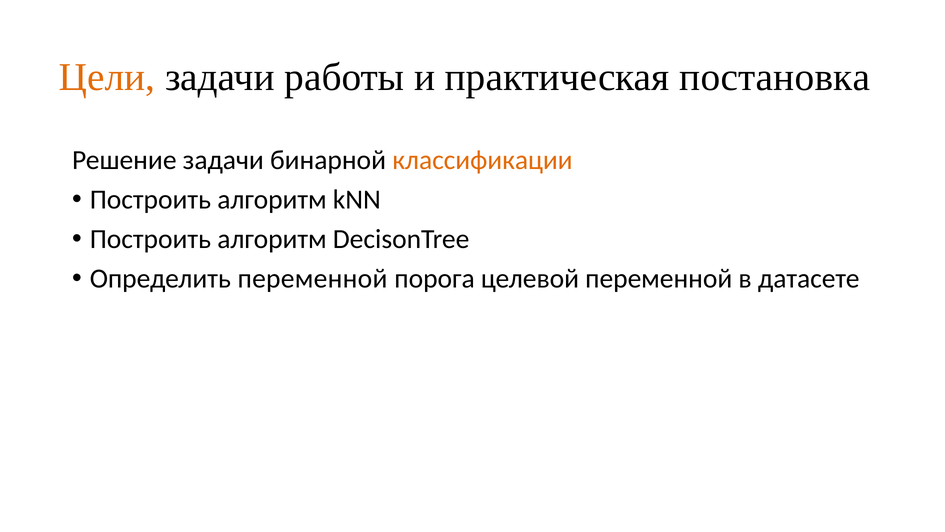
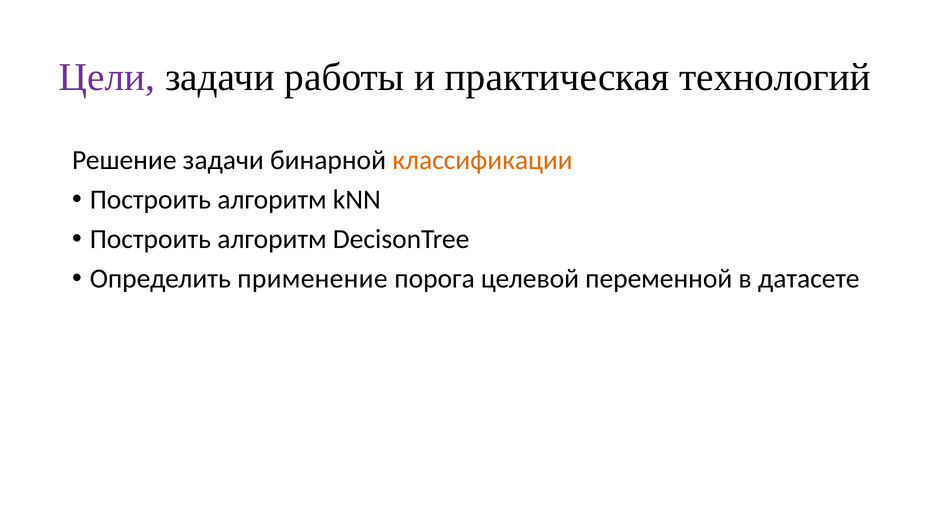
Цели colour: orange -> purple
постановка: постановка -> технологий
Определить переменной: переменной -> применение
